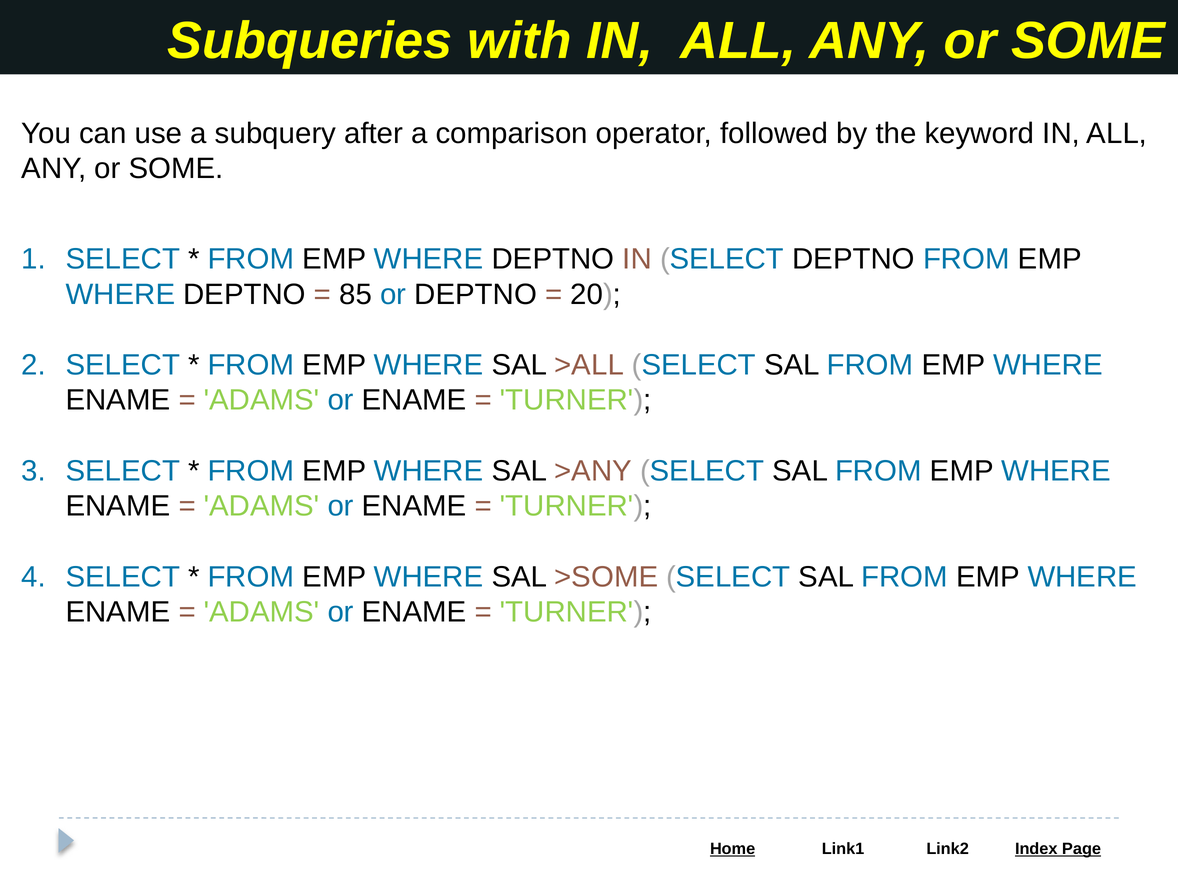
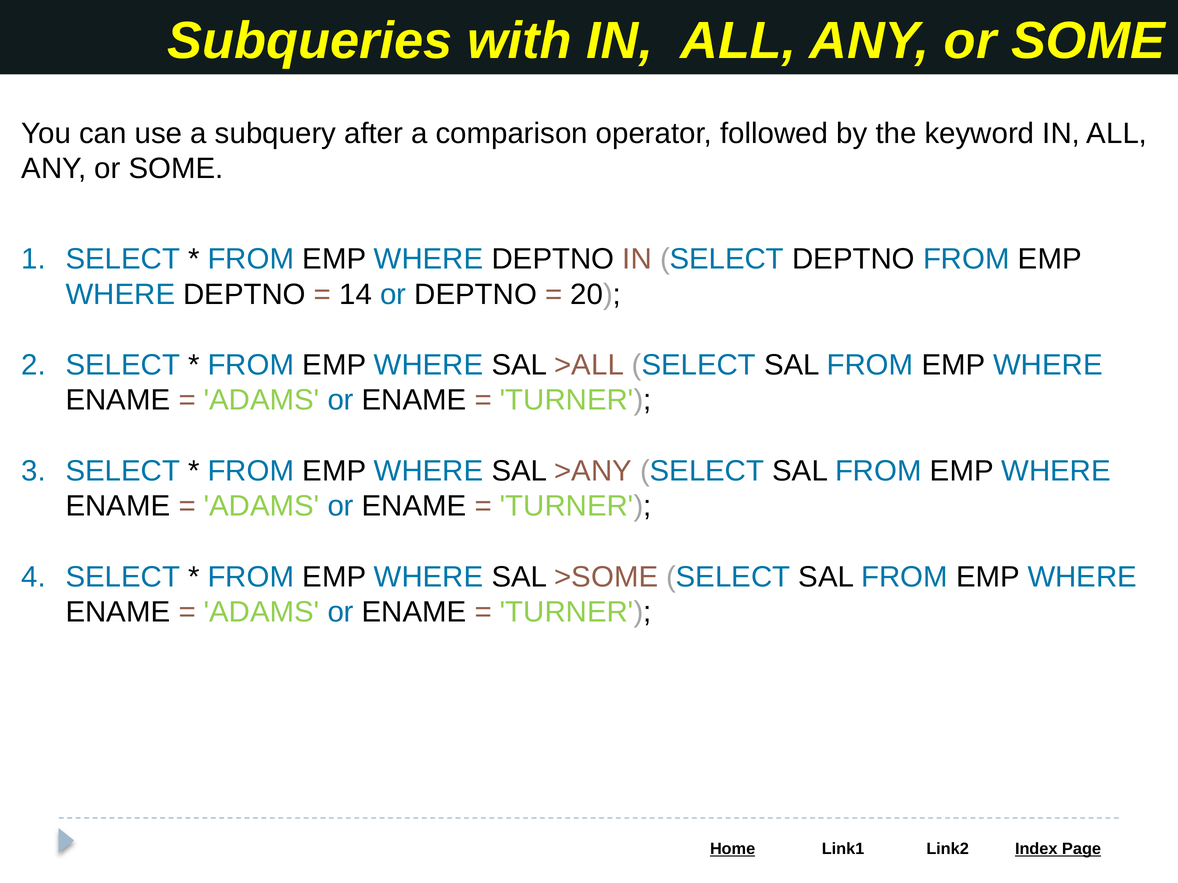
85: 85 -> 14
